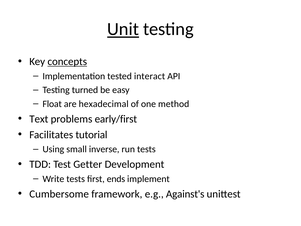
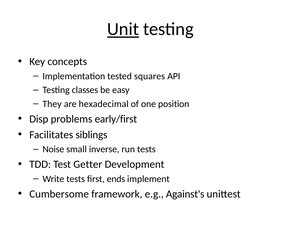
concepts underline: present -> none
interact: interact -> squares
turned: turned -> classes
Float: Float -> They
method: method -> position
Text: Text -> Disp
tutorial: tutorial -> siblings
Using: Using -> Noise
